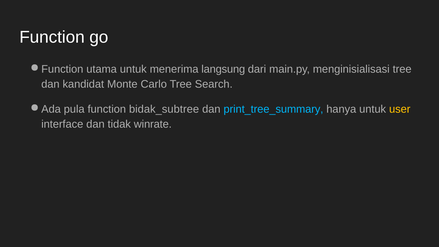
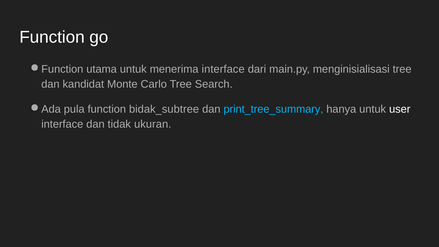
menerima langsung: langsung -> interface
user colour: yellow -> white
winrate: winrate -> ukuran
